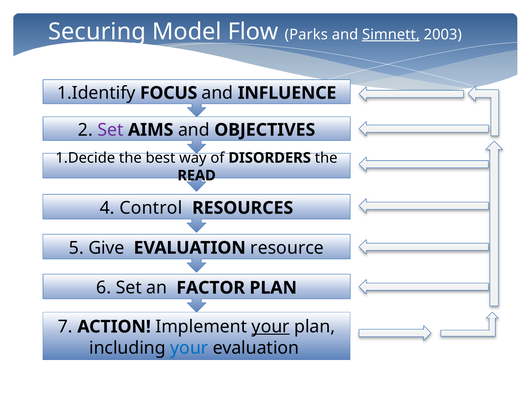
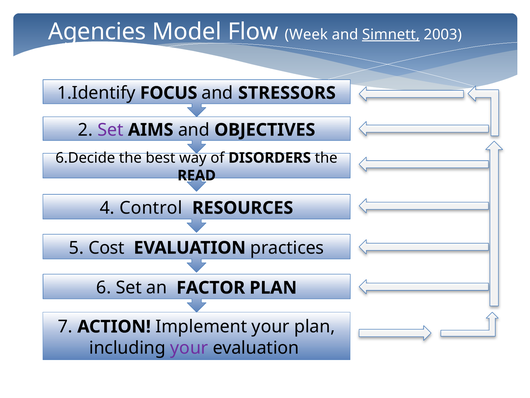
Securing: Securing -> Agencies
Parks: Parks -> Week
INFLUENCE: INFLUENCE -> STRESSORS
1.Decide: 1.Decide -> 6.Decide
Give: Give -> Cost
resource: resource -> practices
your at (271, 326) underline: present -> none
your at (189, 347) colour: blue -> purple
